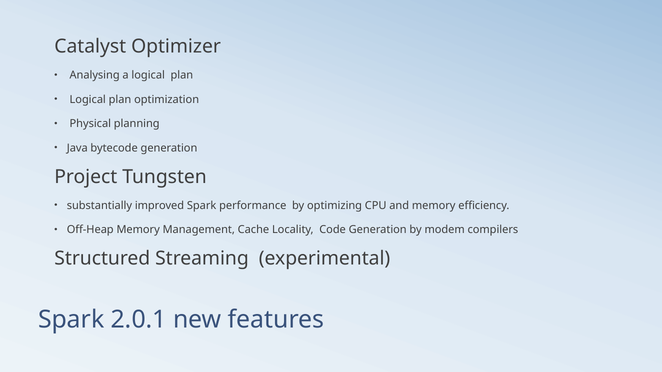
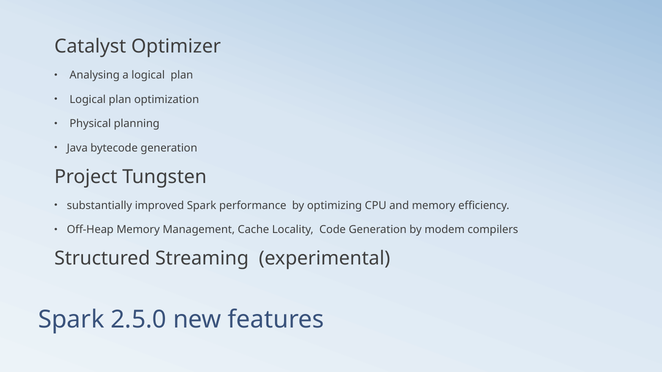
2.0.1: 2.0.1 -> 2.5.0
